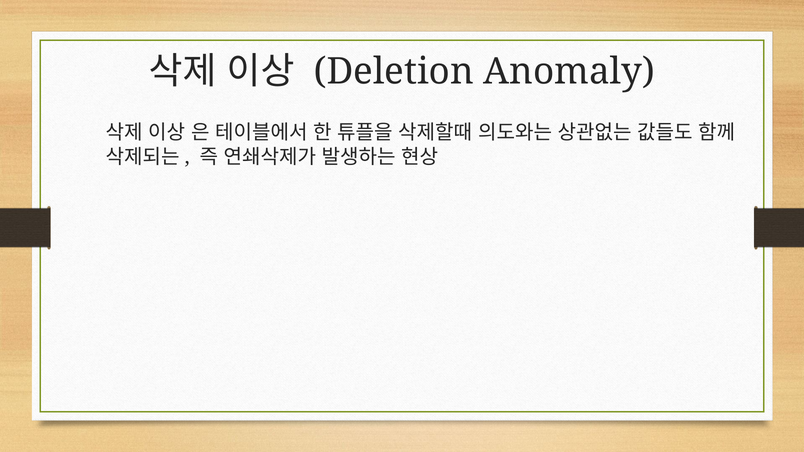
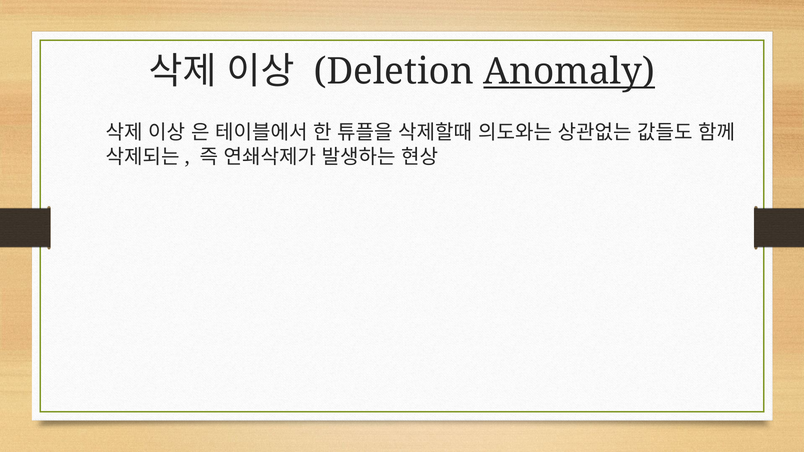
Anomaly underline: none -> present
